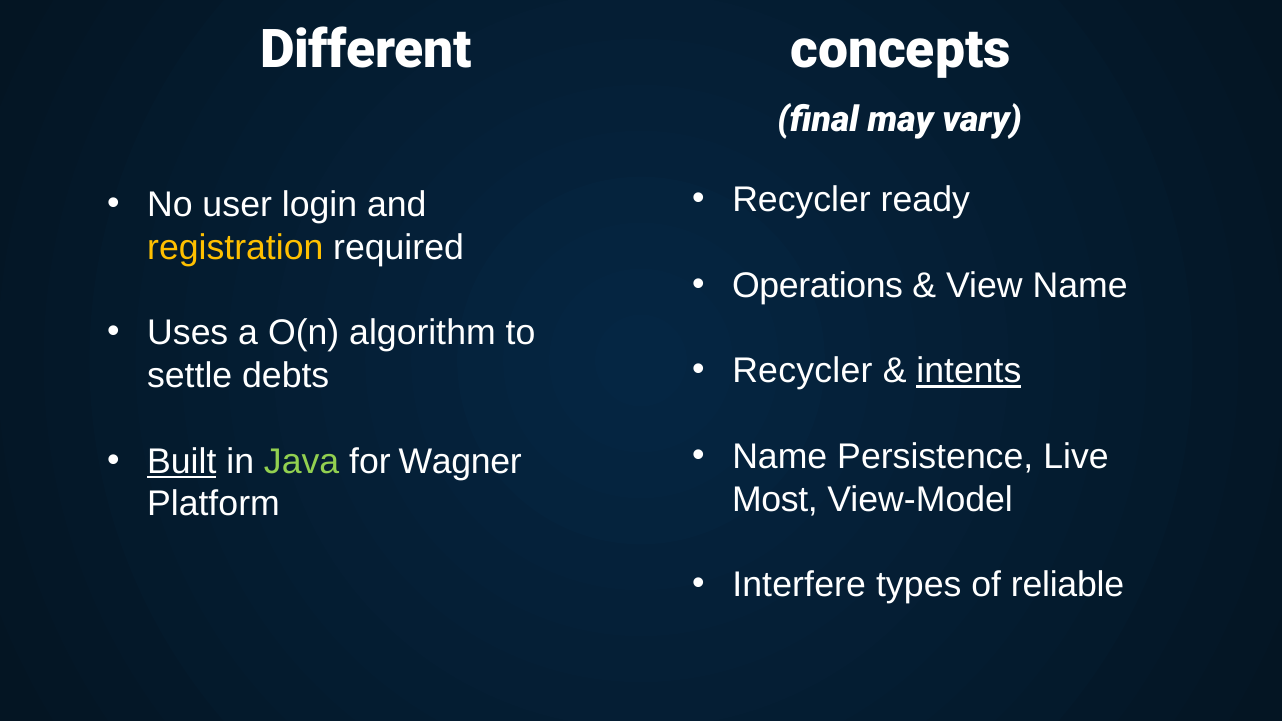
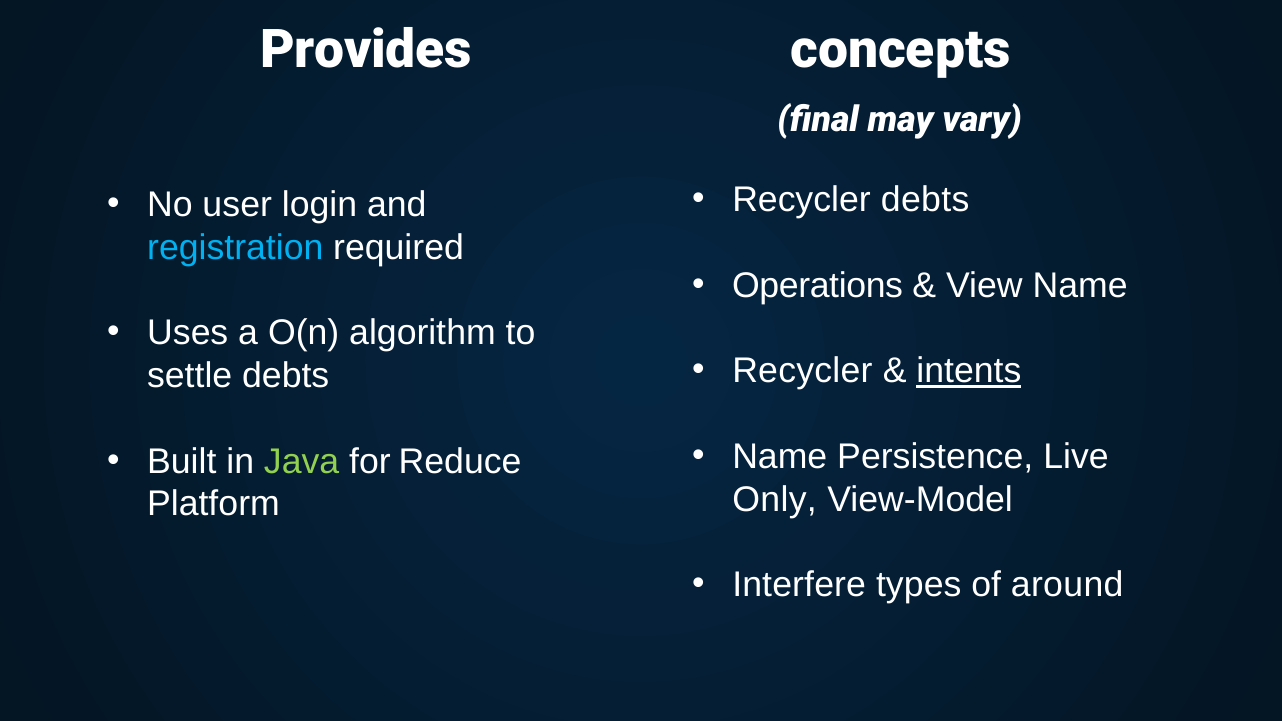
Different: Different -> Provides
Recycler ready: ready -> debts
registration colour: yellow -> light blue
Built underline: present -> none
Wagner: Wagner -> Reduce
Most: Most -> Only
reliable: reliable -> around
